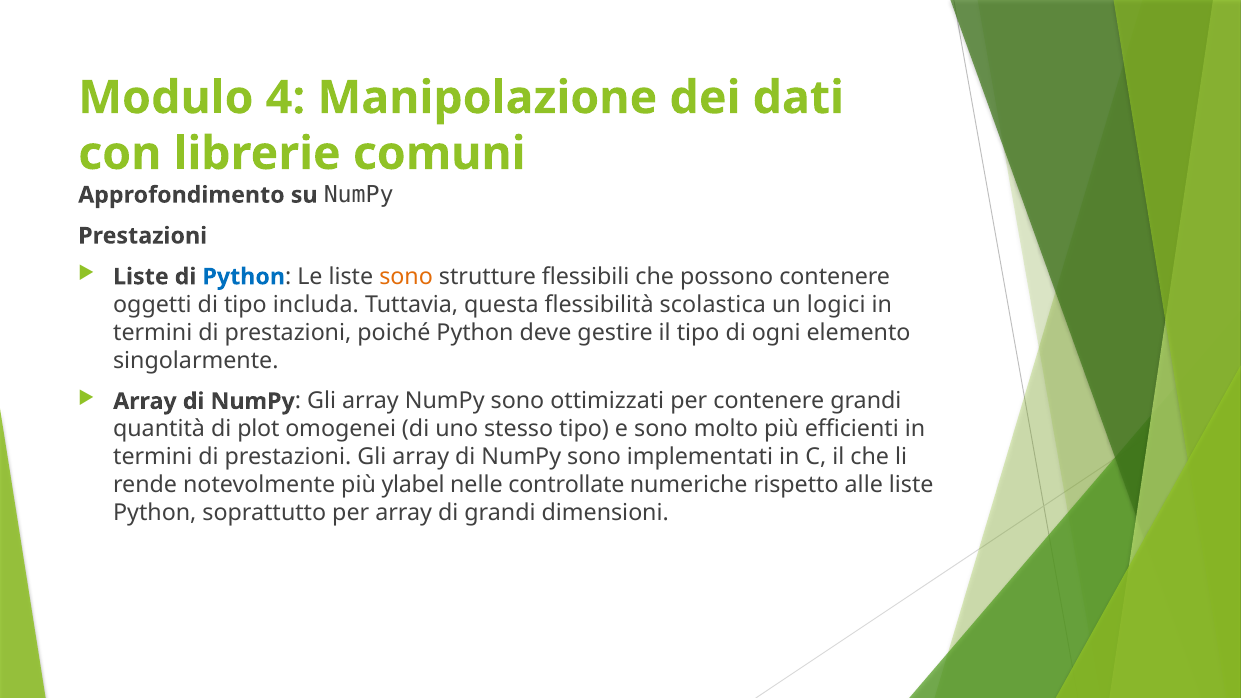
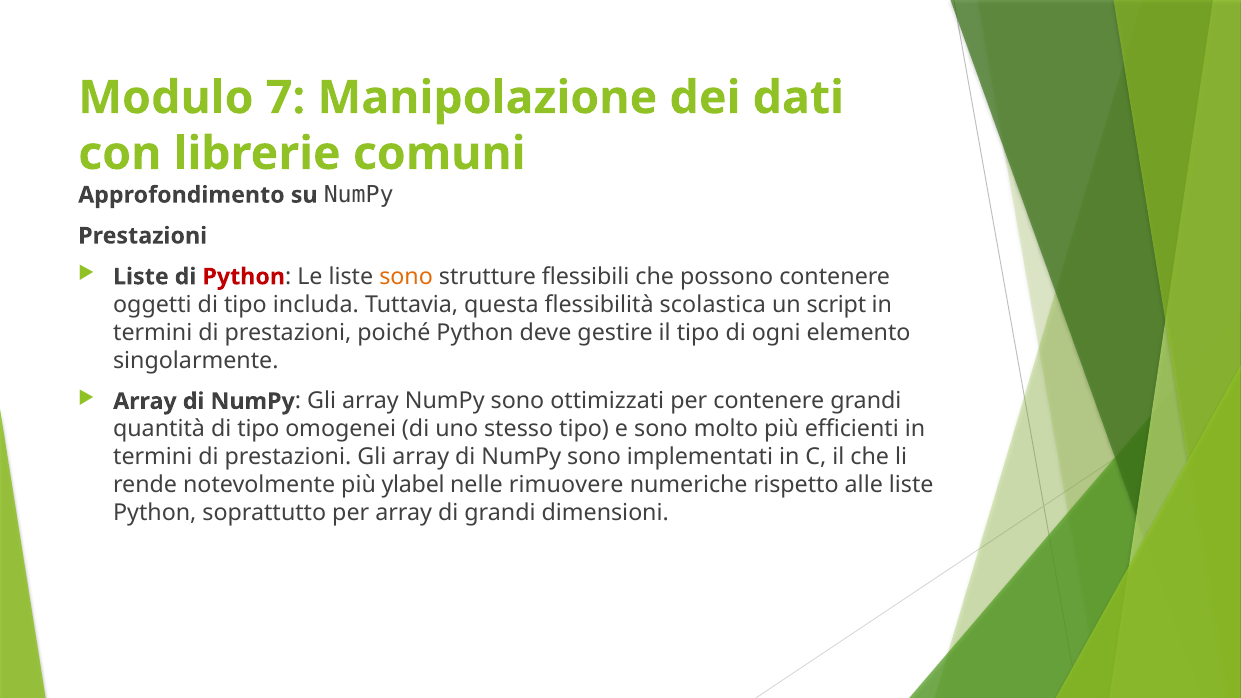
4: 4 -> 7
Python at (244, 277) colour: blue -> red
logici: logici -> script
quantità di plot: plot -> tipo
controllate: controllate -> rimuovere
